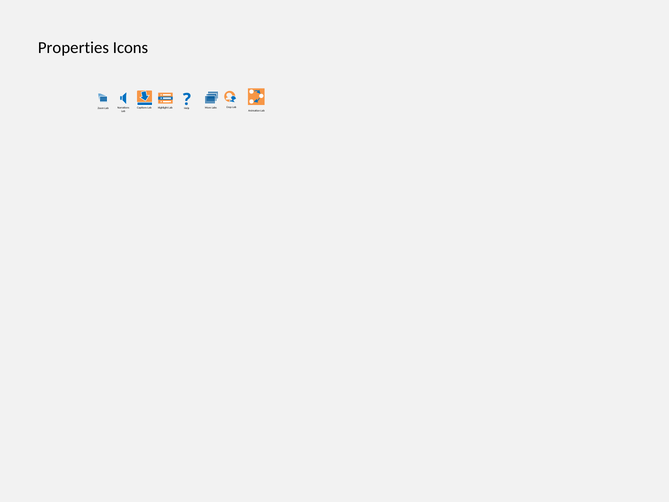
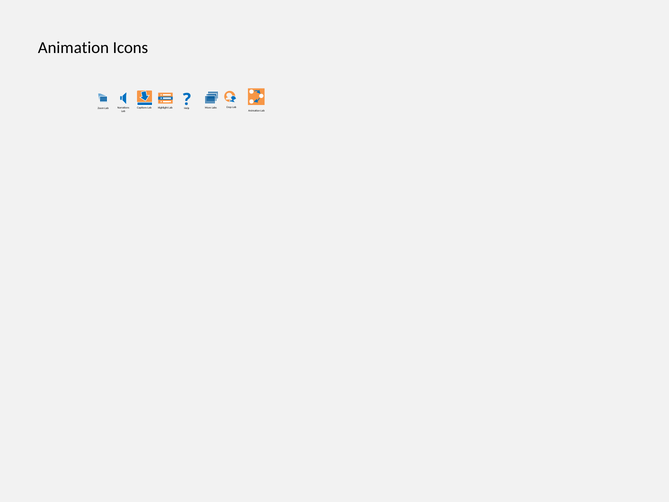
Properties at (73, 48): Properties -> Animation
